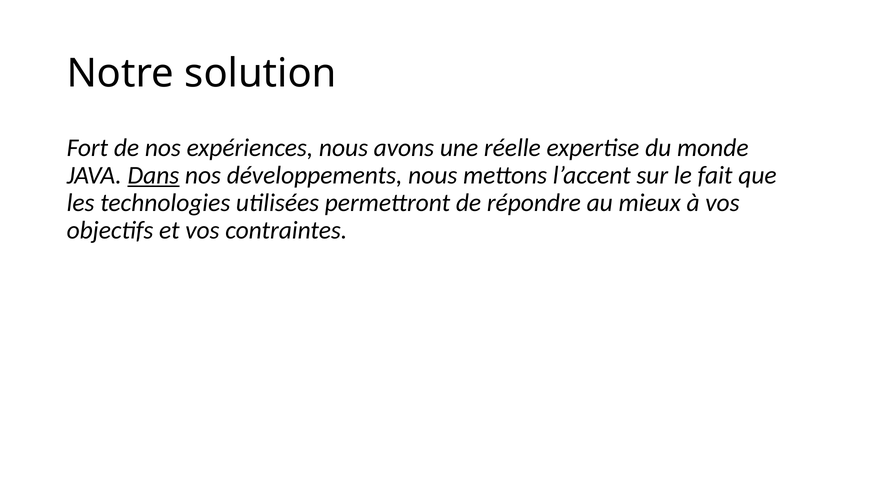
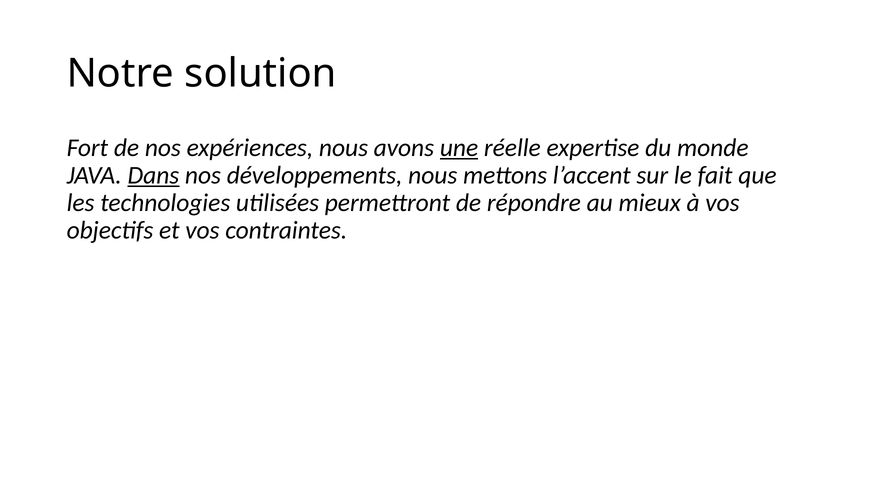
une underline: none -> present
